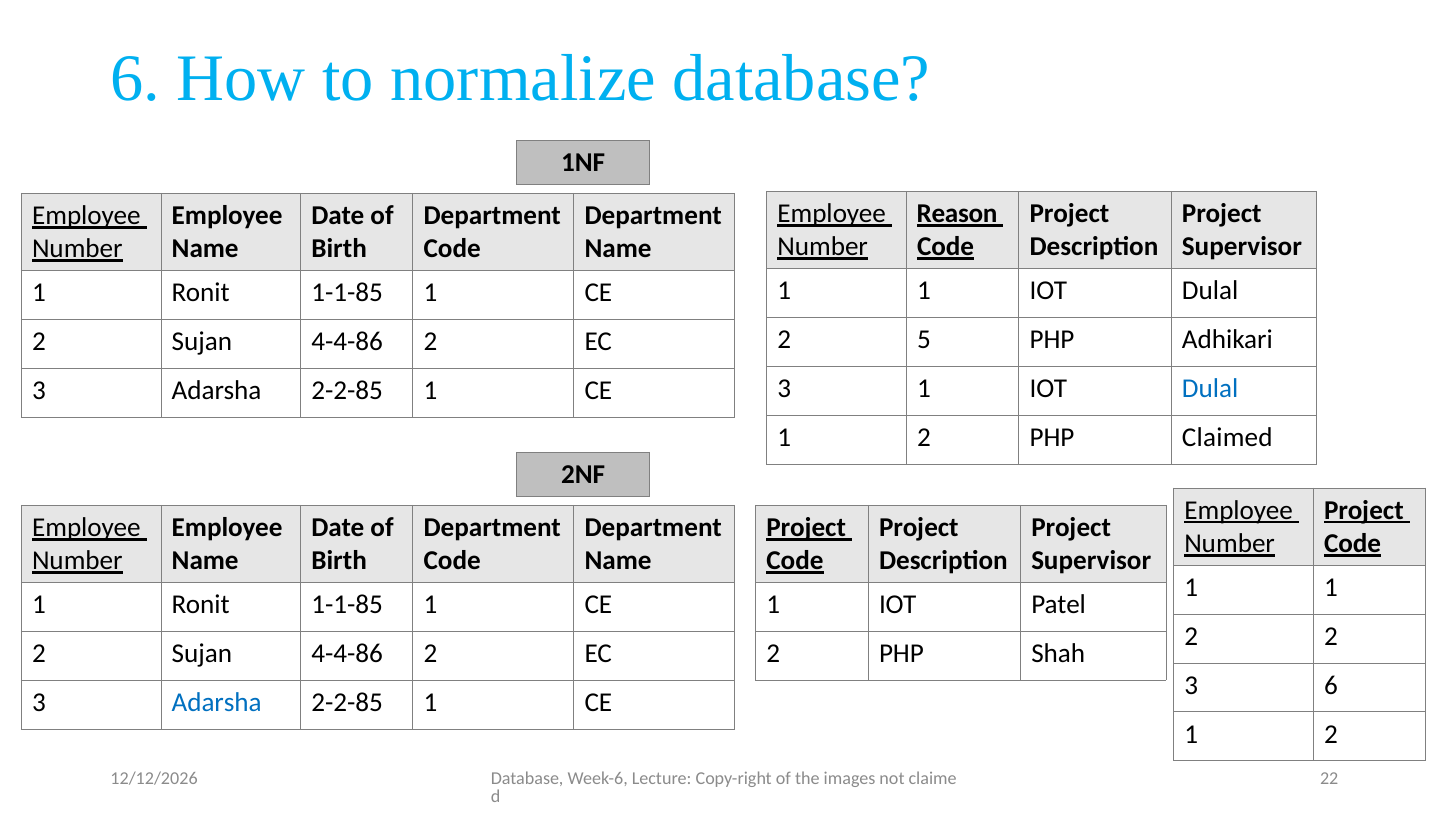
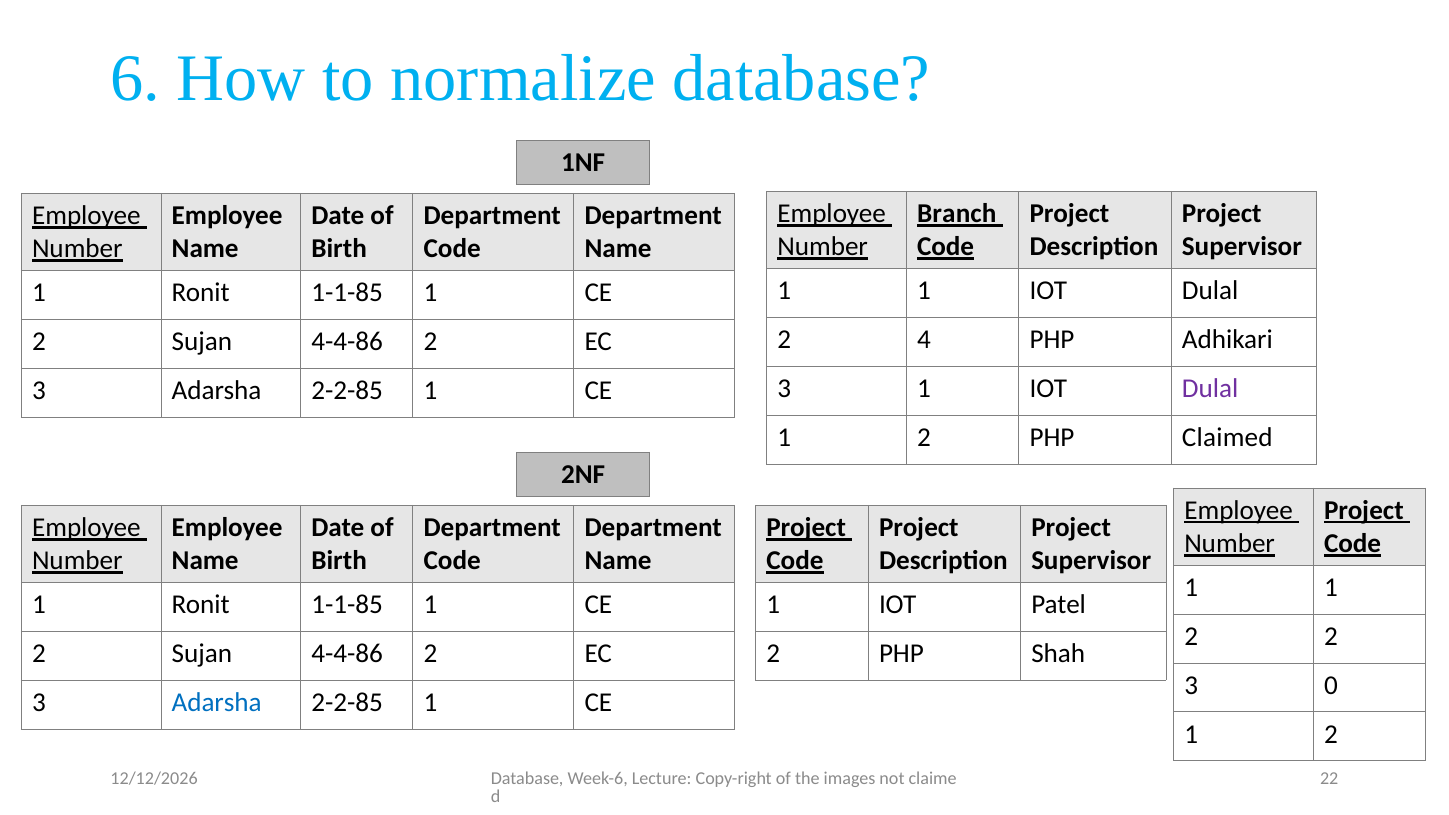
Reason: Reason -> Branch
5: 5 -> 4
Dulal at (1210, 389) colour: blue -> purple
3 6: 6 -> 0
